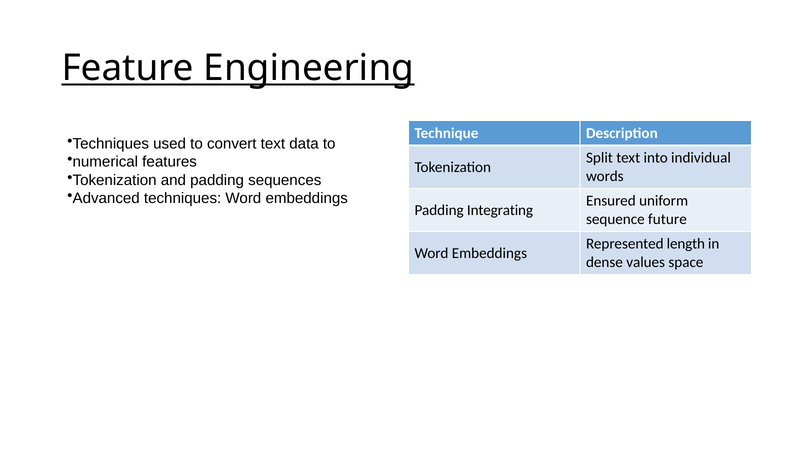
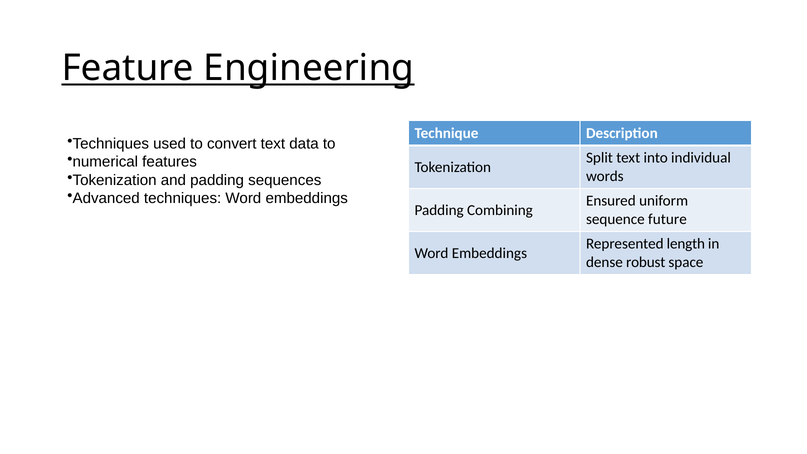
Integrating: Integrating -> Combining
values: values -> robust
